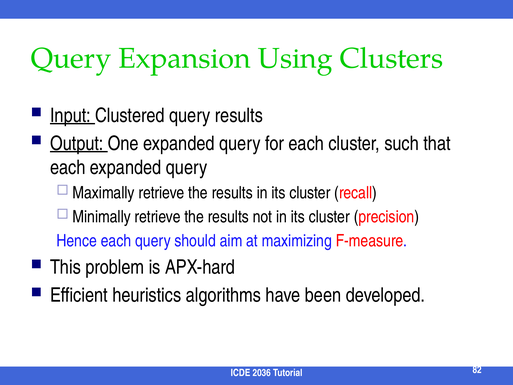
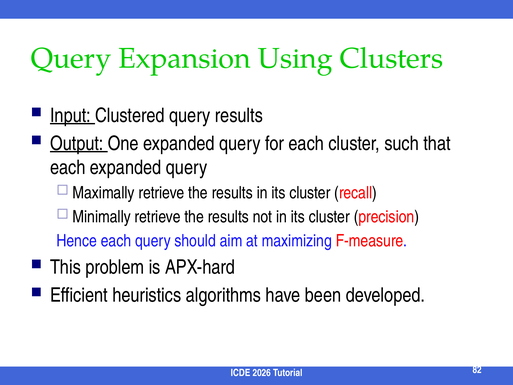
2036: 2036 -> 2026
